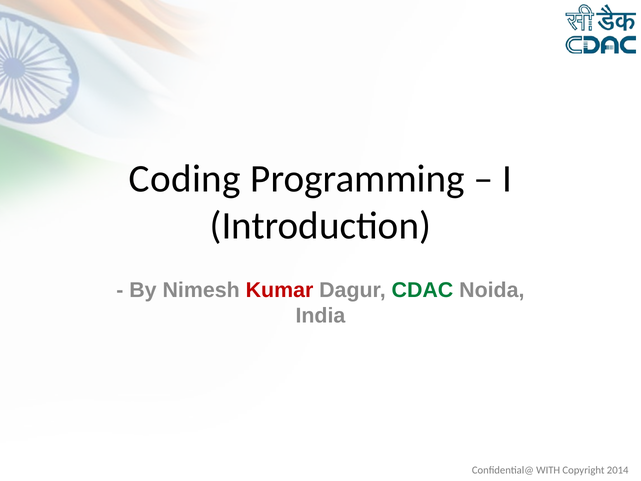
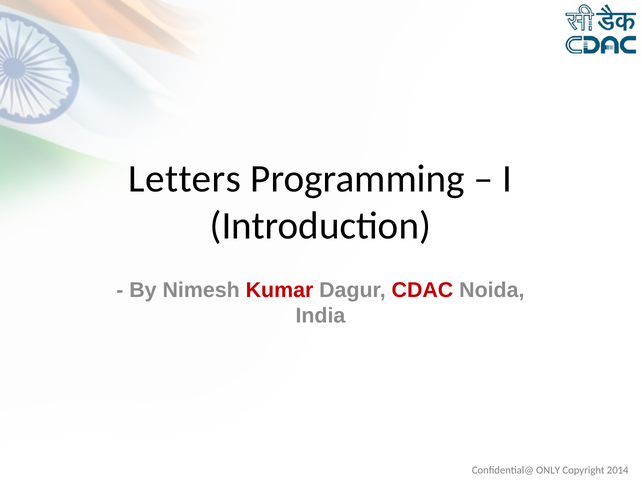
Coding: Coding -> Letters
CDAC colour: green -> red
WITH: WITH -> ONLY
